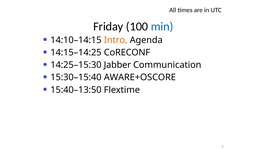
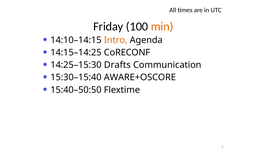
min colour: blue -> orange
Jabber: Jabber -> Drafts
15:40–13:50: 15:40–13:50 -> 15:40–50:50
